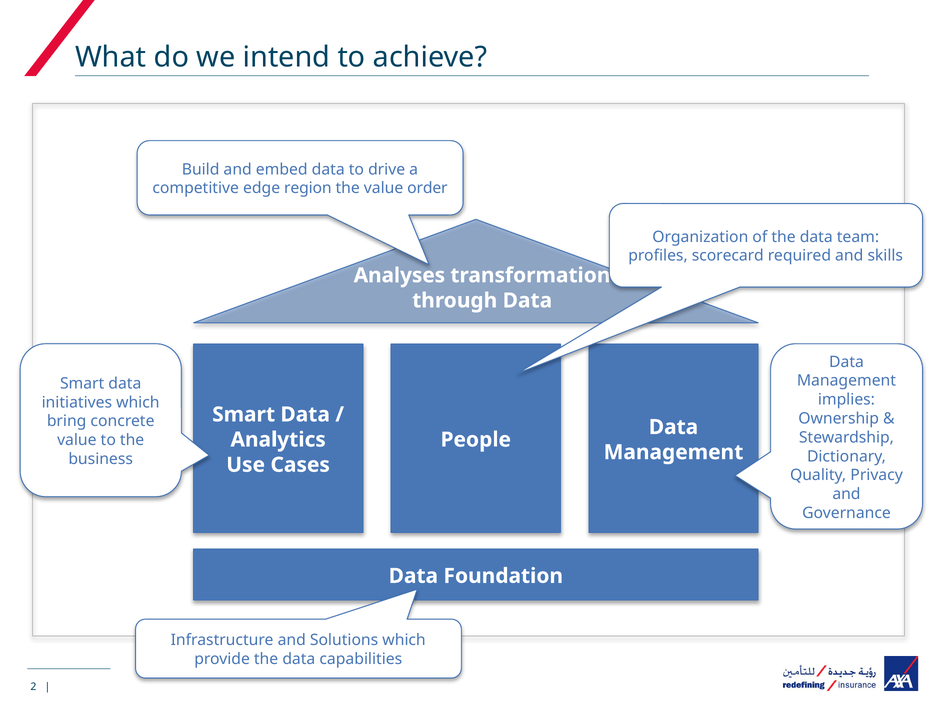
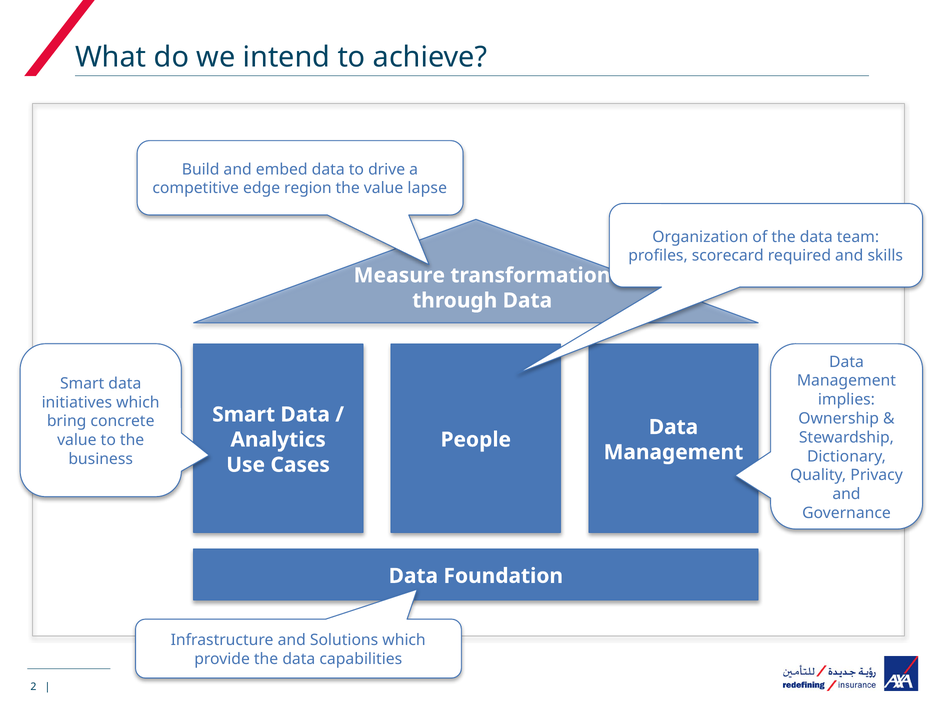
order: order -> lapse
Analyses: Analyses -> Measure
